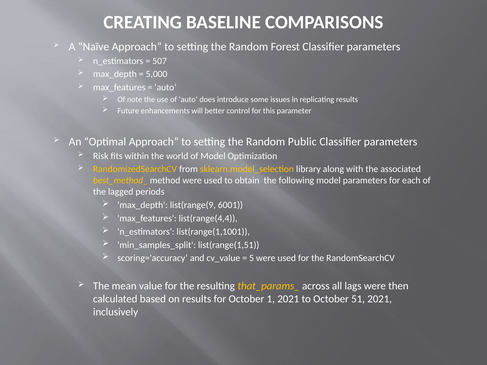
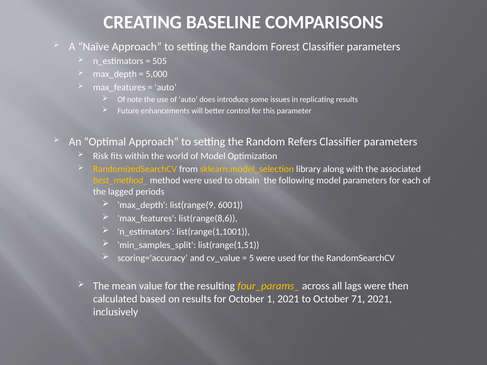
507: 507 -> 505
Public: Public -> Refers
list(range(4,4: list(range(4,4 -> list(range(8,6
that_params_: that_params_ -> four_params_
51: 51 -> 71
